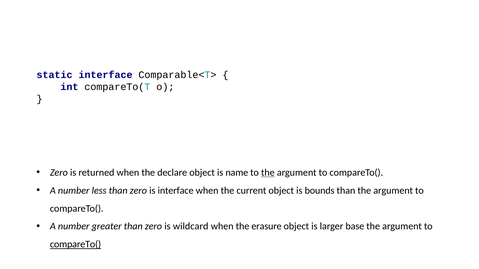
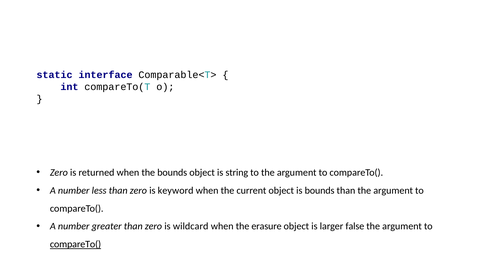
the declare: declare -> bounds
name: name -> string
the at (268, 173) underline: present -> none
is interface: interface -> keyword
base: base -> false
